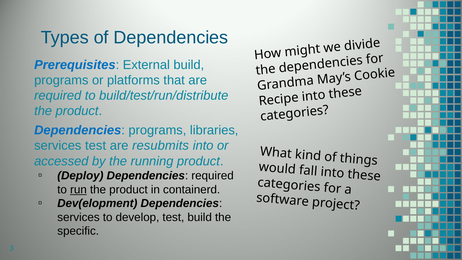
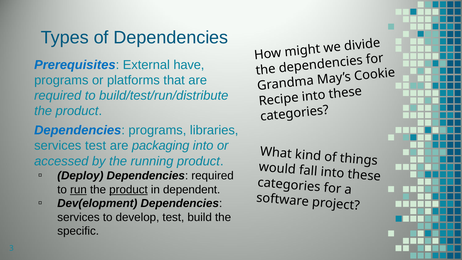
External build: build -> have
resubmits: resubmits -> packaging
product at (128, 189) underline: none -> present
containerd: containerd -> dependent
